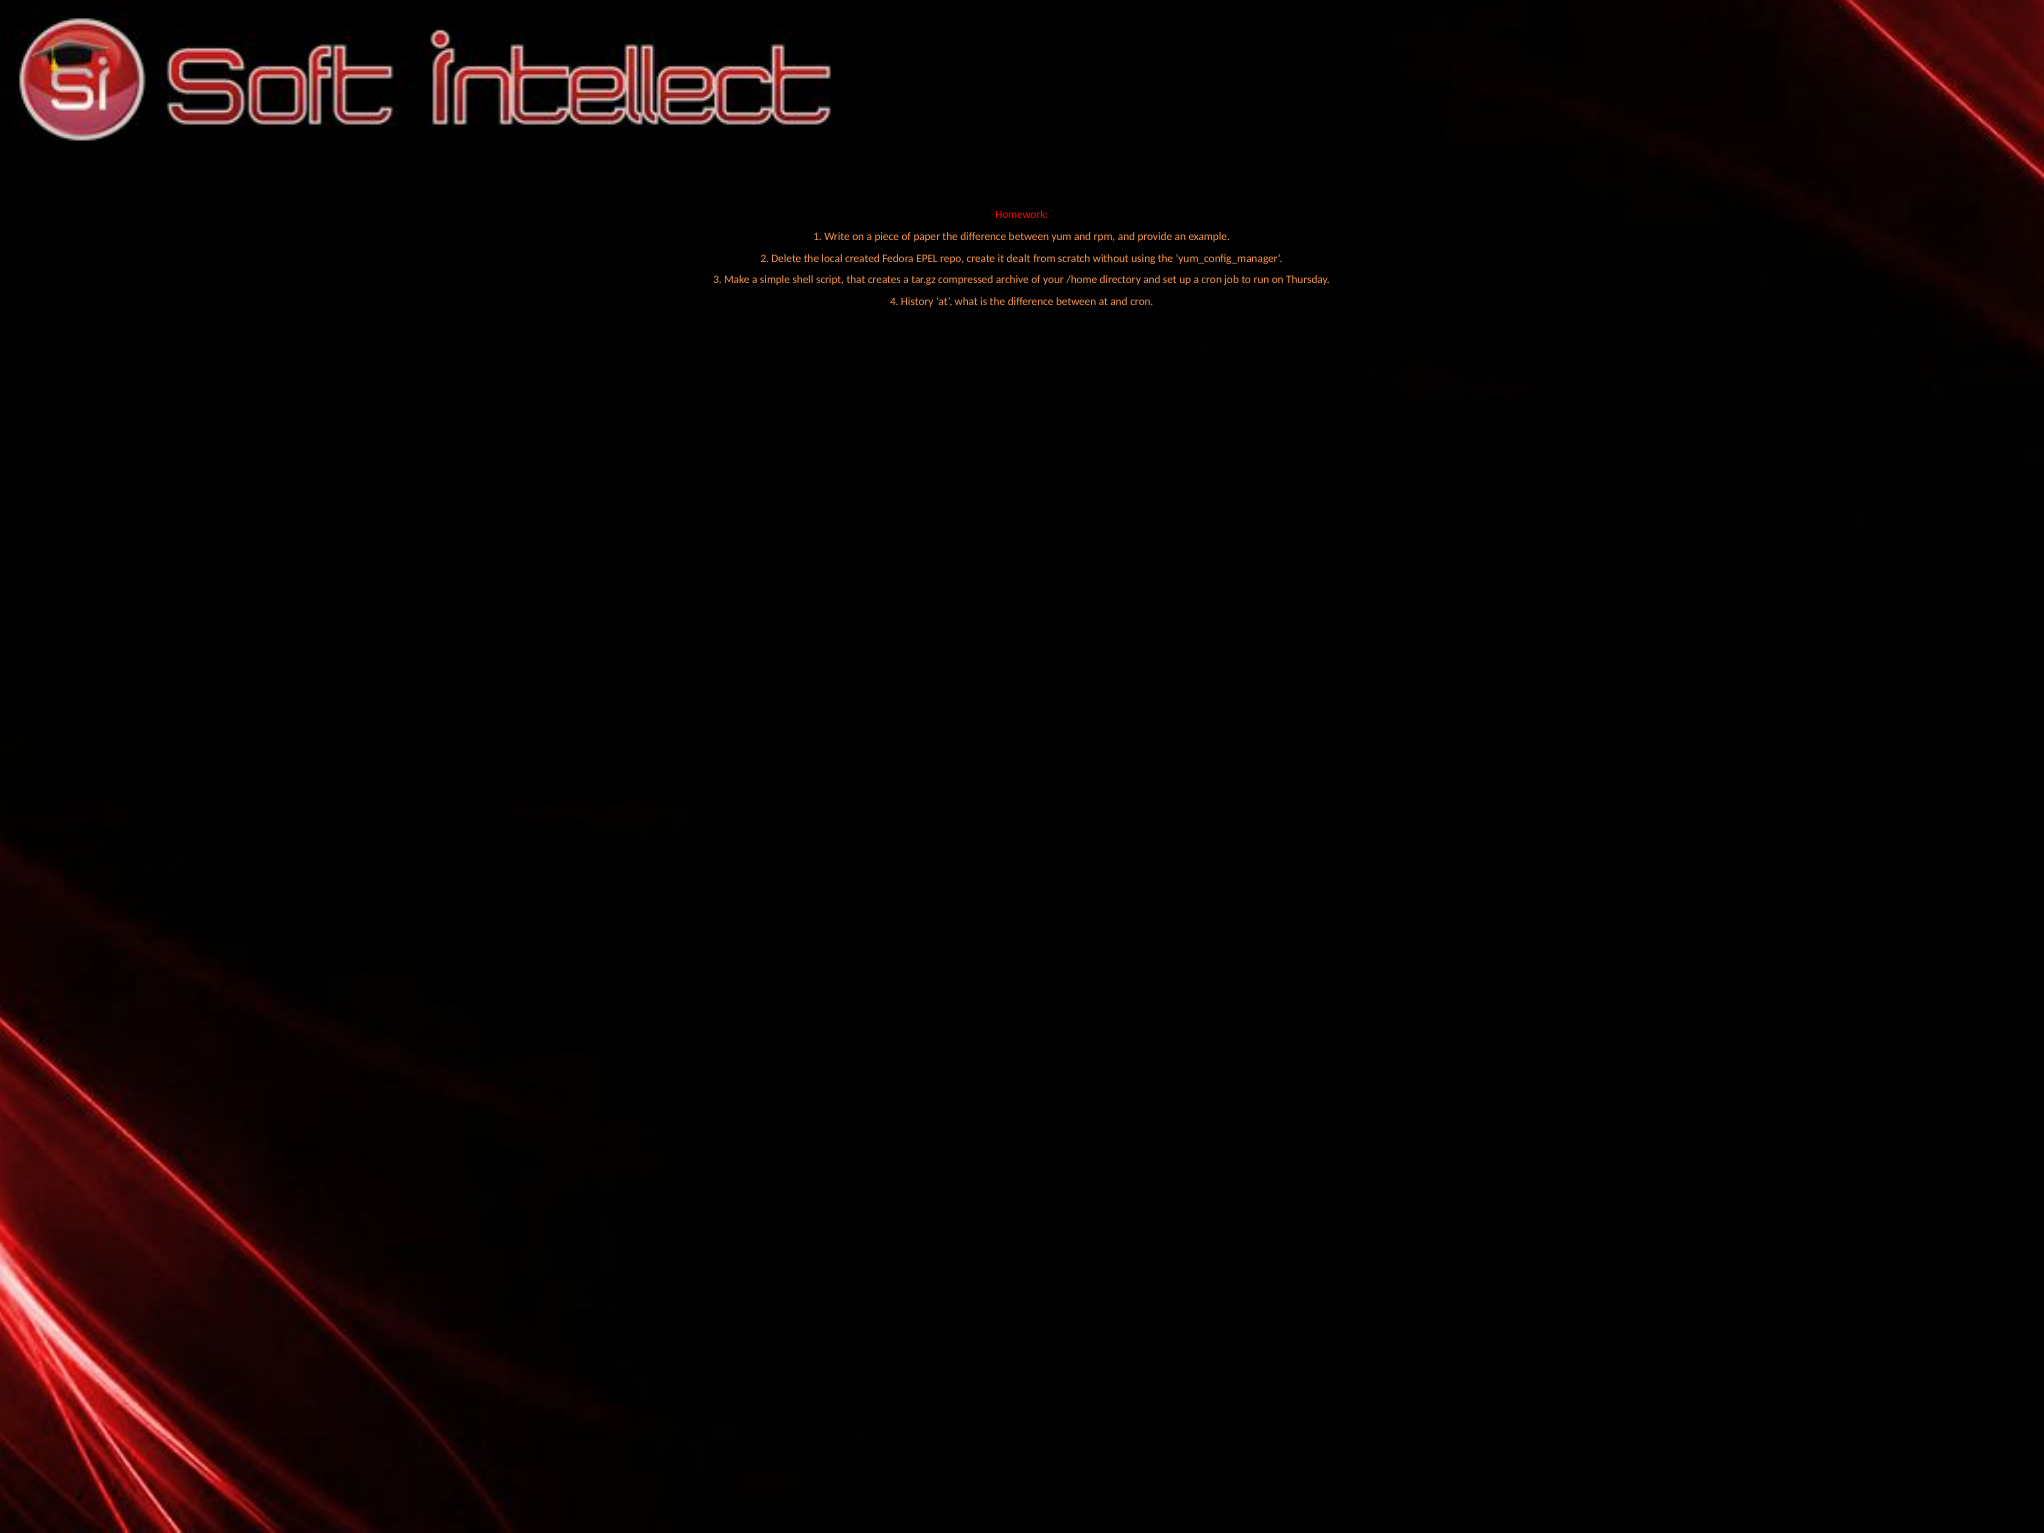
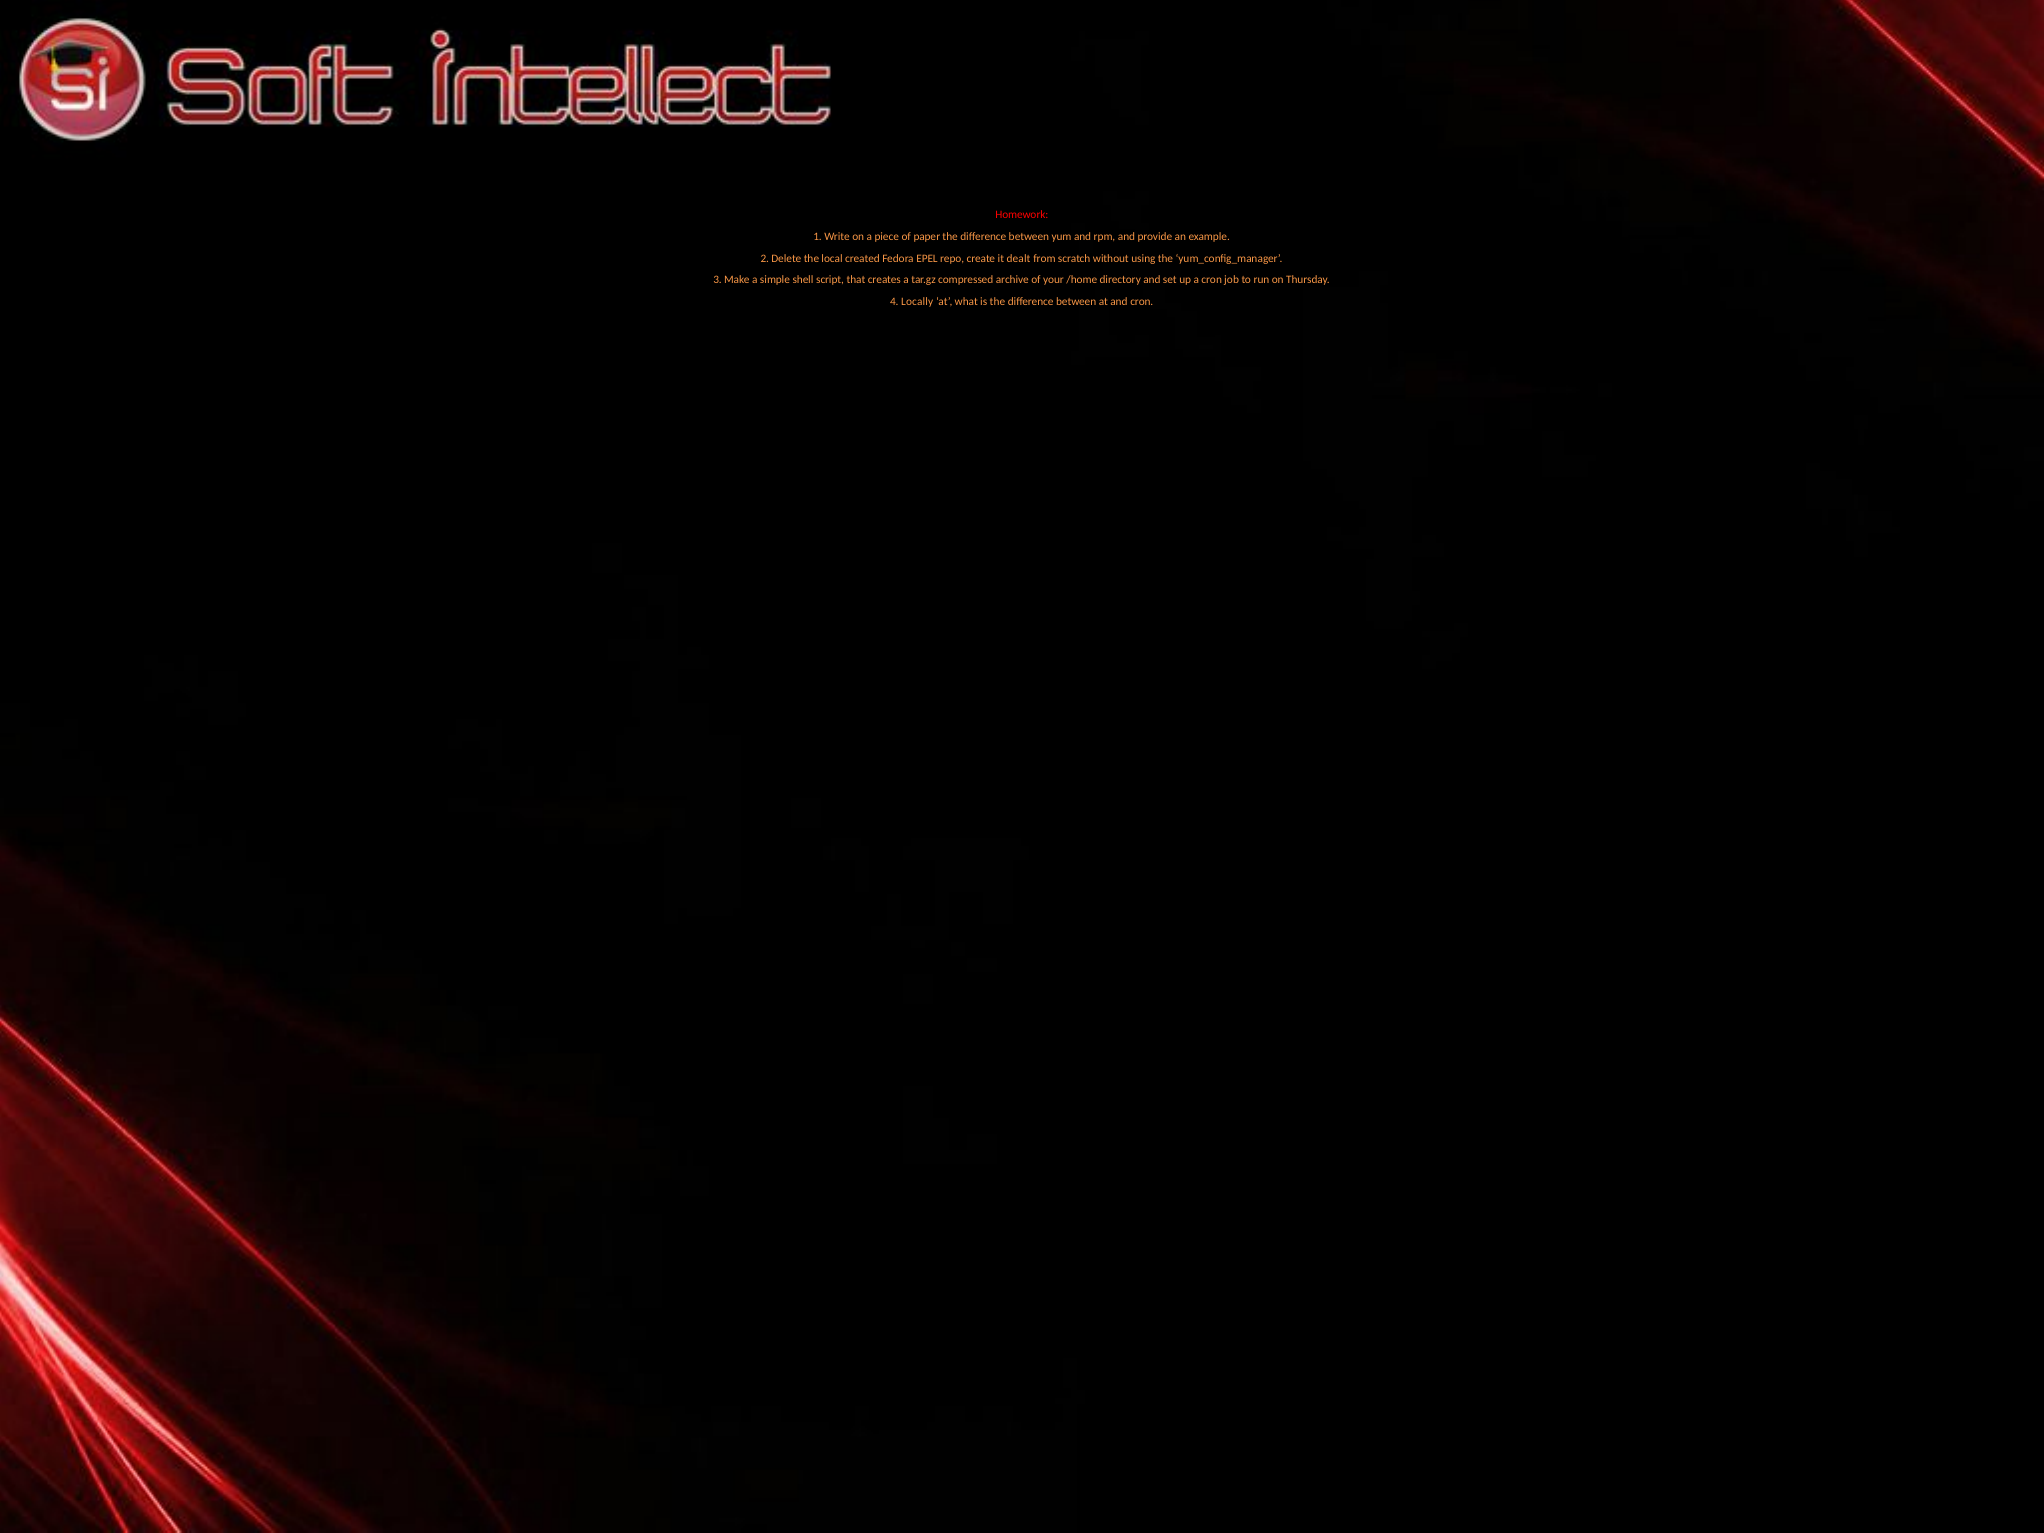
History: History -> Locally
